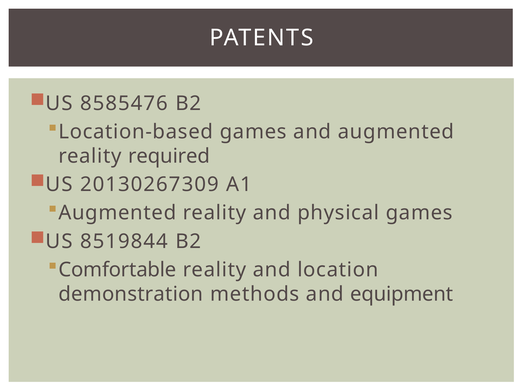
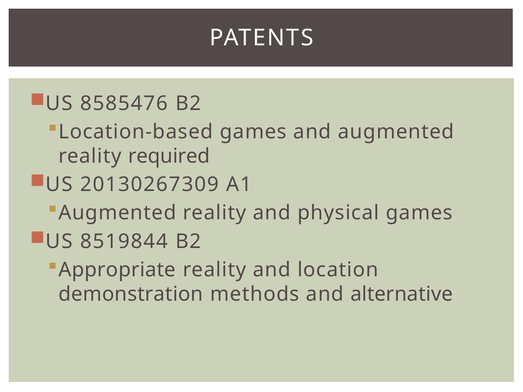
Comfortable: Comfortable -> Appropriate
equipment: equipment -> alternative
